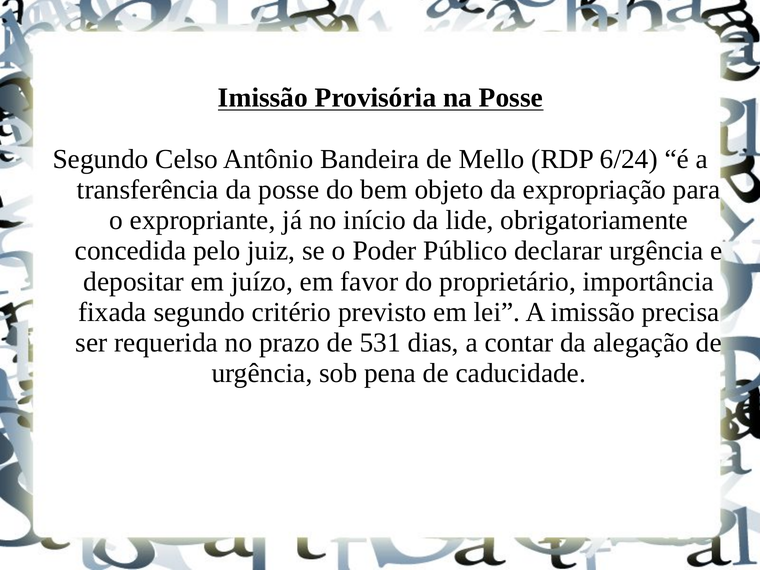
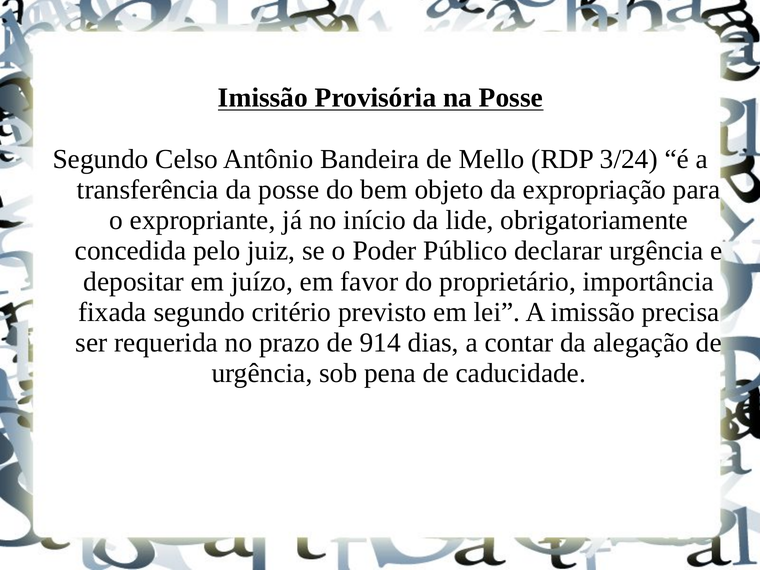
6/24: 6/24 -> 3/24
531: 531 -> 914
